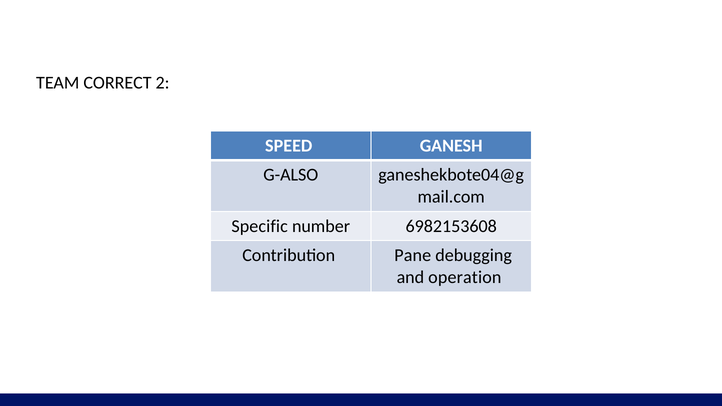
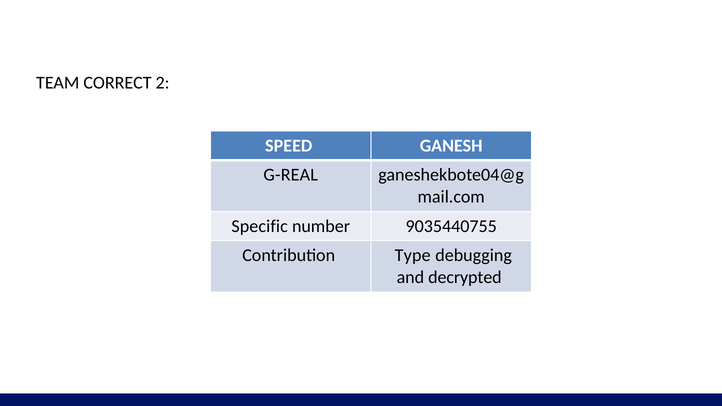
G-ALSO: G-ALSO -> G-REAL
6982153608: 6982153608 -> 9035440755
Pane: Pane -> Type
operation: operation -> decrypted
